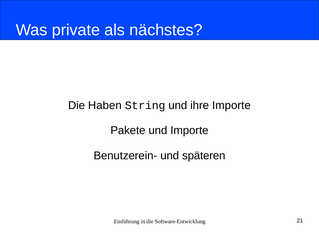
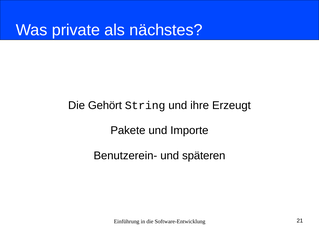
Haben: Haben -> Gehört
ihre Importe: Importe -> Erzeugt
